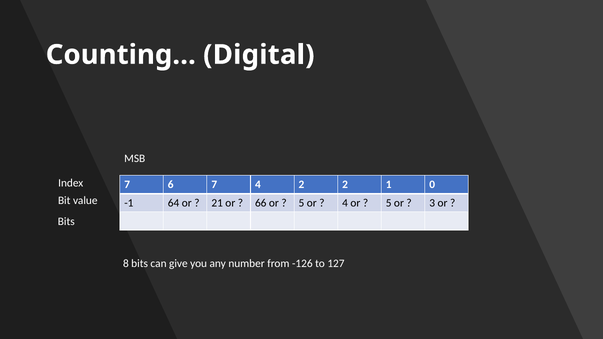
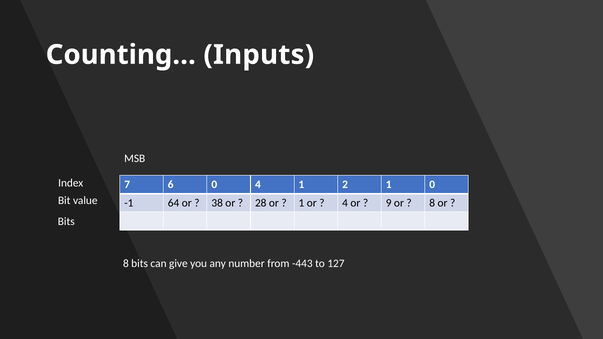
Digital: Digital -> Inputs
6 7: 7 -> 0
4 2: 2 -> 1
21: 21 -> 38
66: 66 -> 28
5 at (301, 203): 5 -> 1
5 at (389, 203): 5 -> 9
3 at (432, 203): 3 -> 8
-126: -126 -> -443
